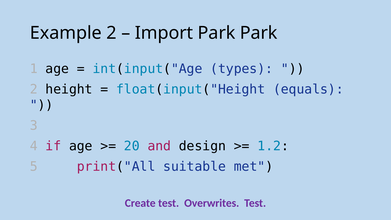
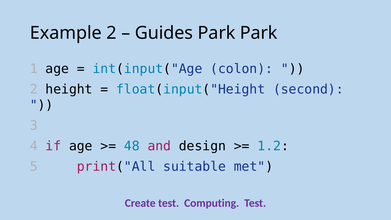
Import: Import -> Guides
types: types -> colon
equals: equals -> second
20: 20 -> 48
Overwrites: Overwrites -> Computing
